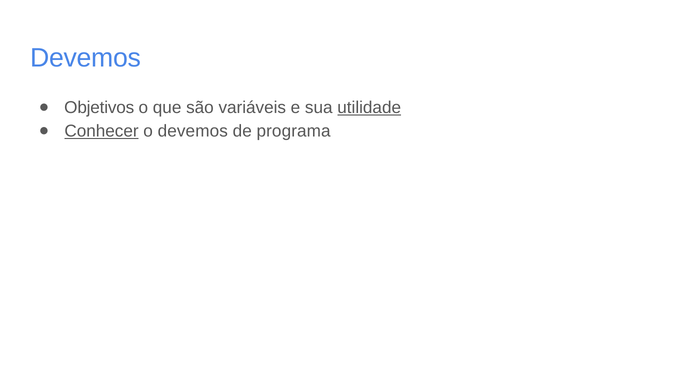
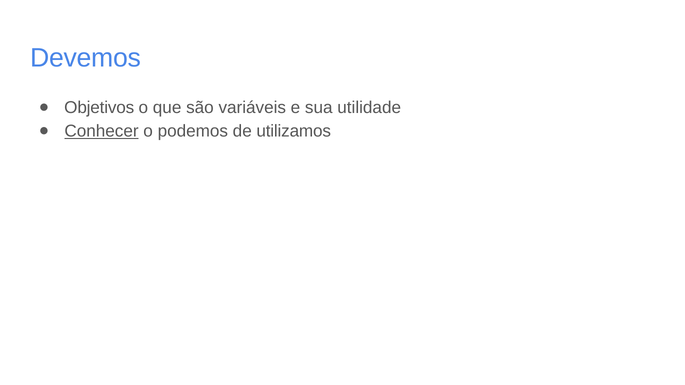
utilidade underline: present -> none
o devemos: devemos -> podemos
programa: programa -> utilizamos
